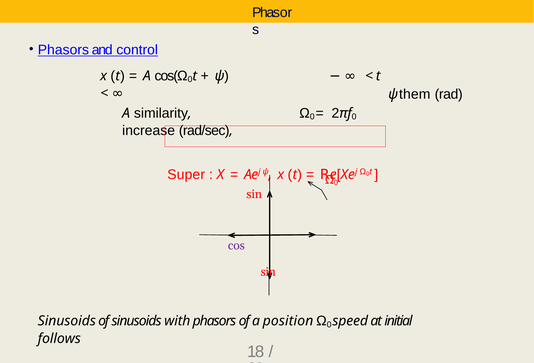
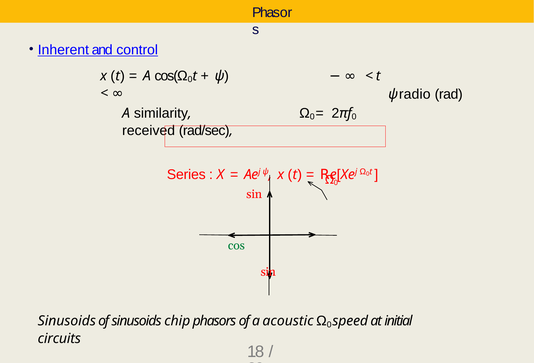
Phasors at (63, 50): Phasors -> Inherent
them: them -> radio
increase: increase -> received
Super: Super -> Series
cos colour: purple -> green
with: with -> chip
position: position -> acoustic
follows: follows -> circuits
